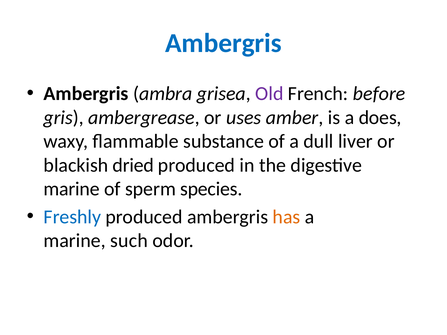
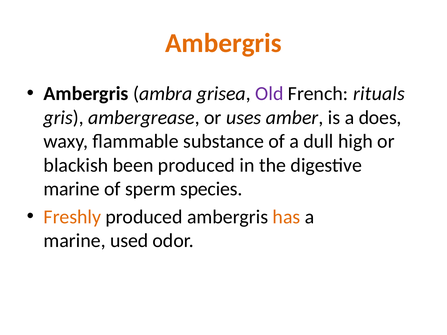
Ambergris at (223, 43) colour: blue -> orange
before: before -> rituals
liver: liver -> high
dried: dried -> been
Freshly colour: blue -> orange
such: such -> used
